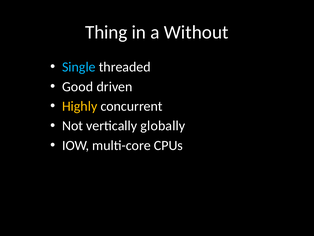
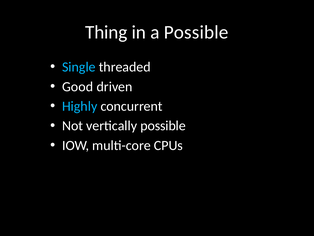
a Without: Without -> Possible
Highly colour: yellow -> light blue
vertically globally: globally -> possible
